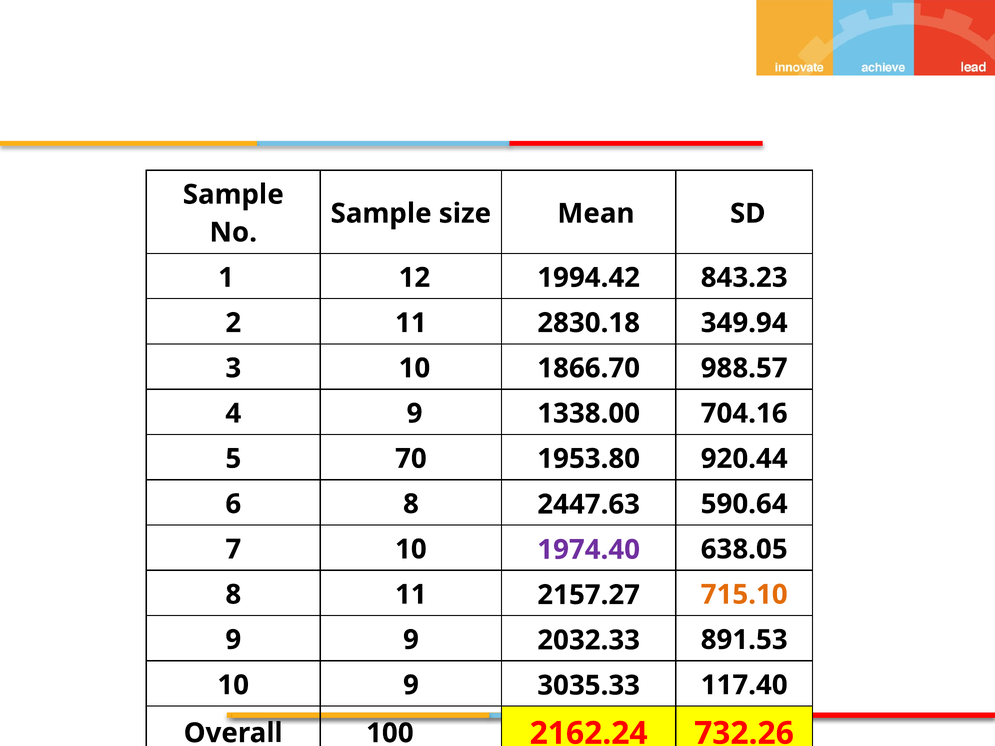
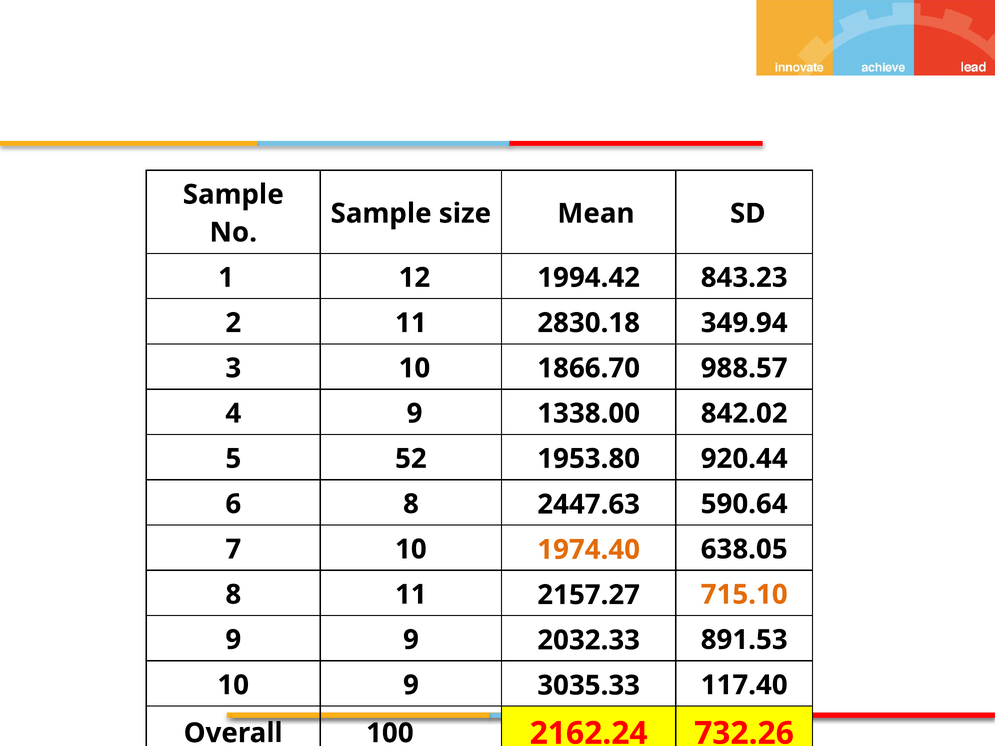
704.16: 704.16 -> 842.02
70: 70 -> 52
1974.40 colour: purple -> orange
